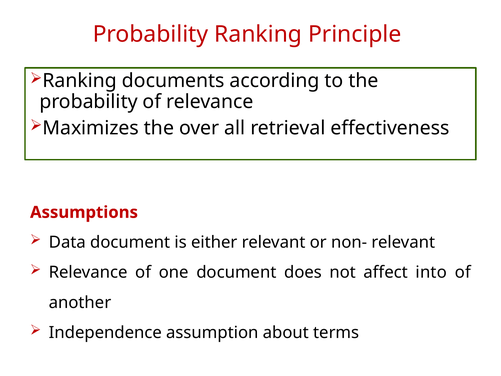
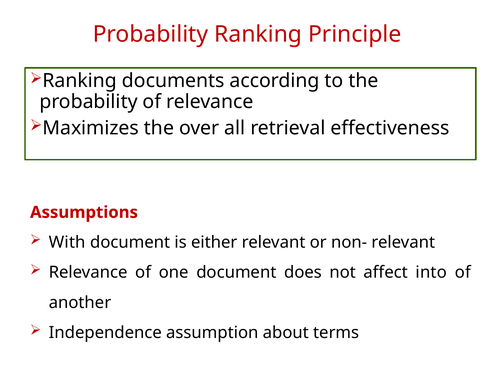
Data: Data -> With
